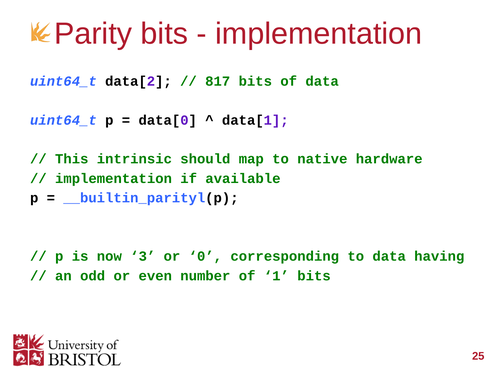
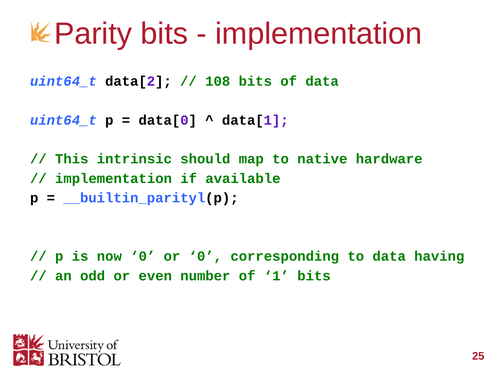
817: 817 -> 108
now 3: 3 -> 0
